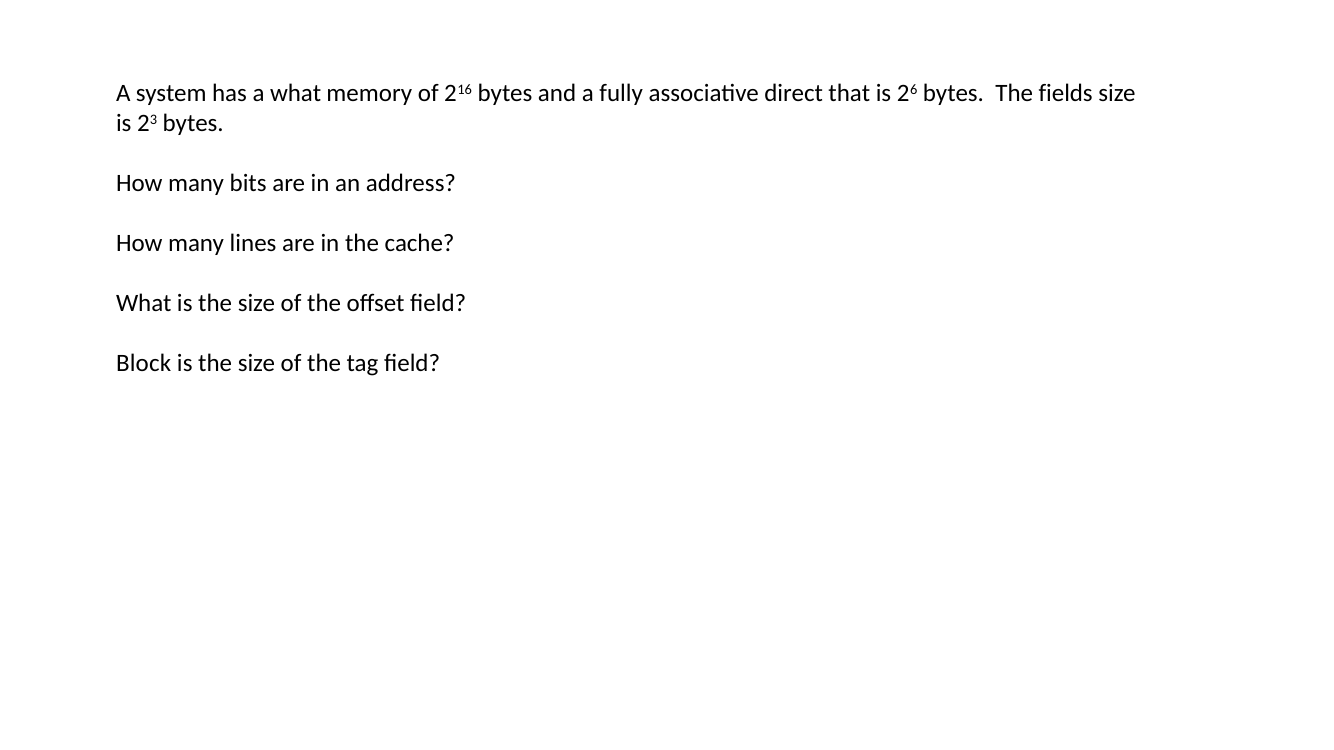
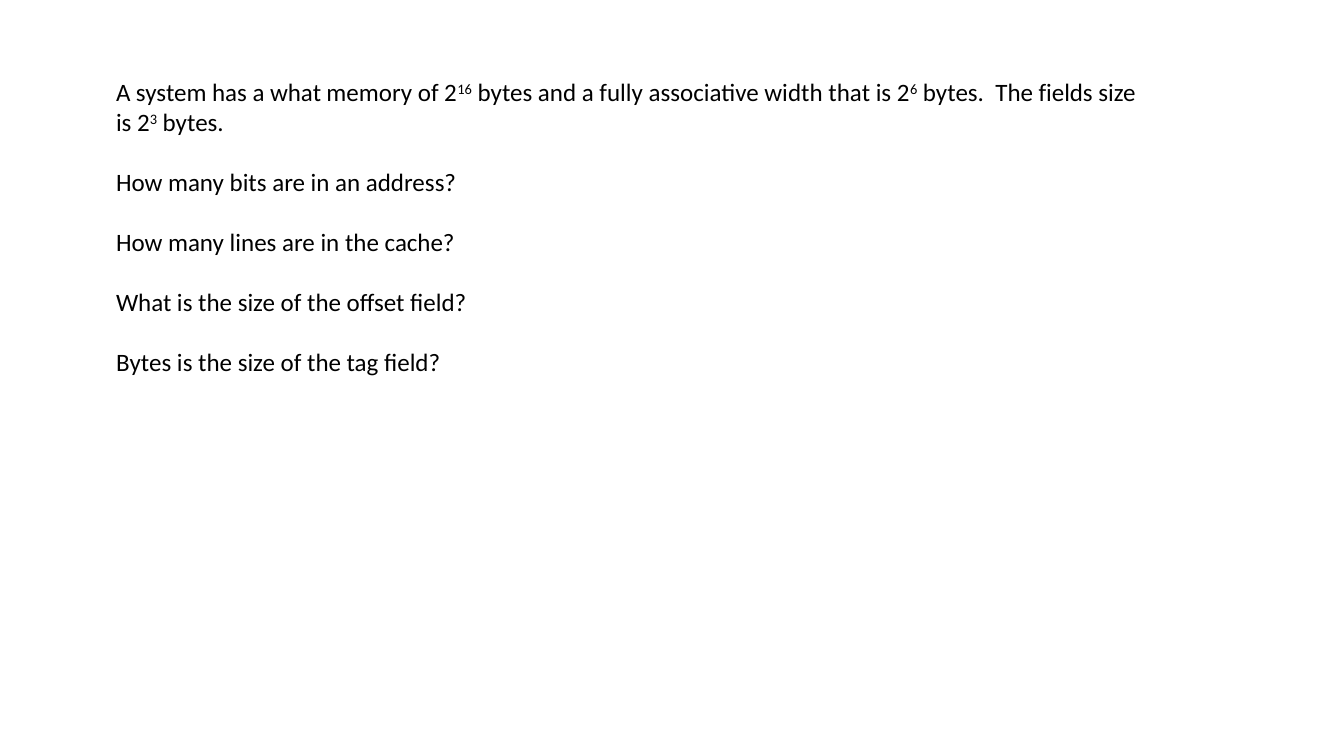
direct: direct -> width
Block at (144, 364): Block -> Bytes
